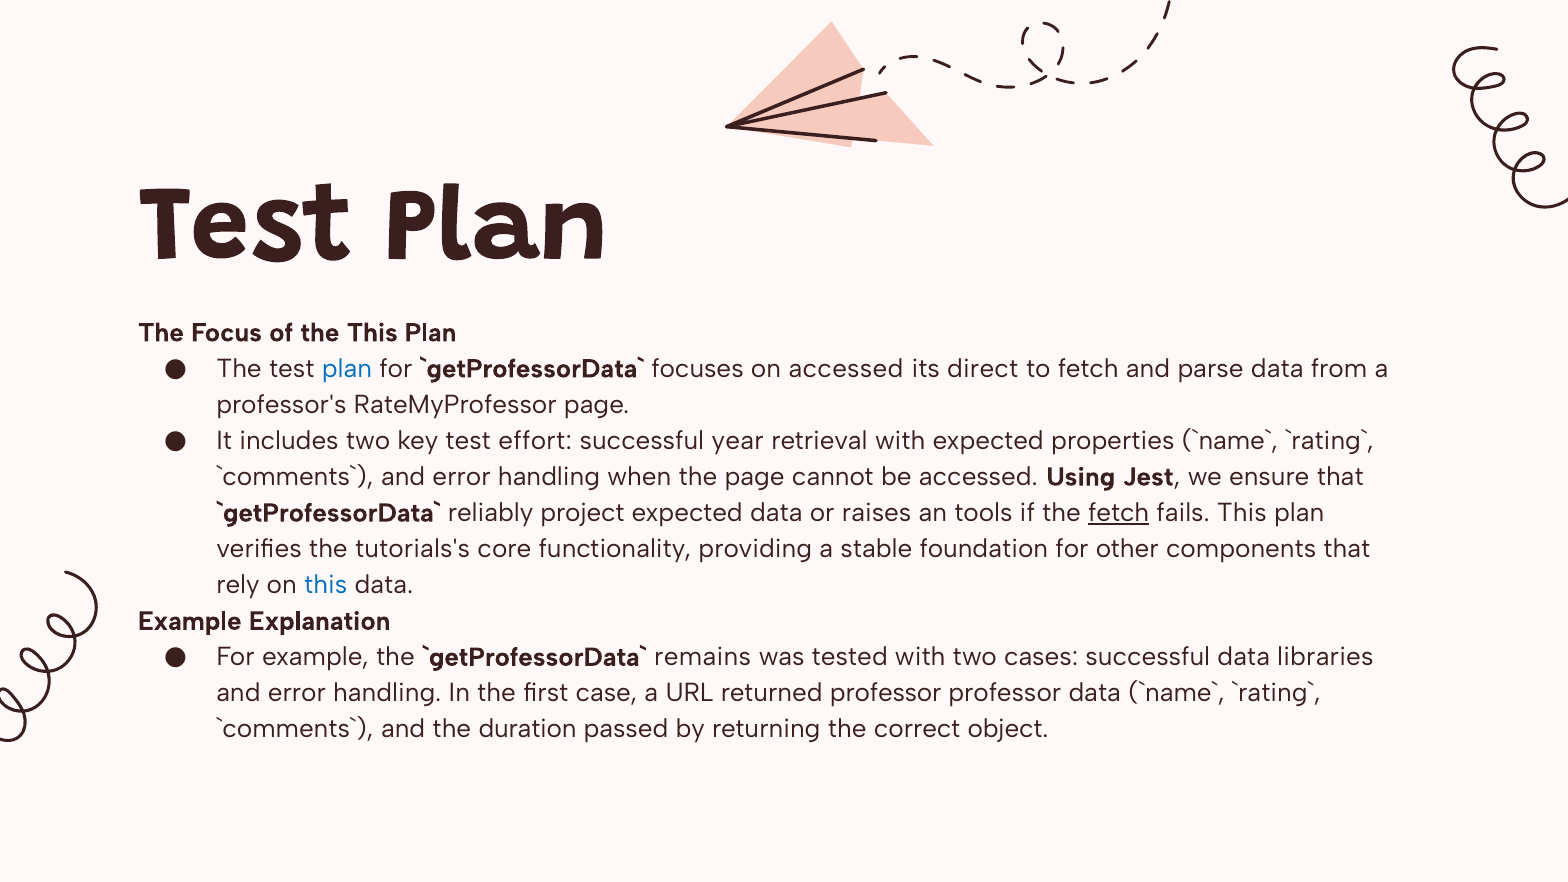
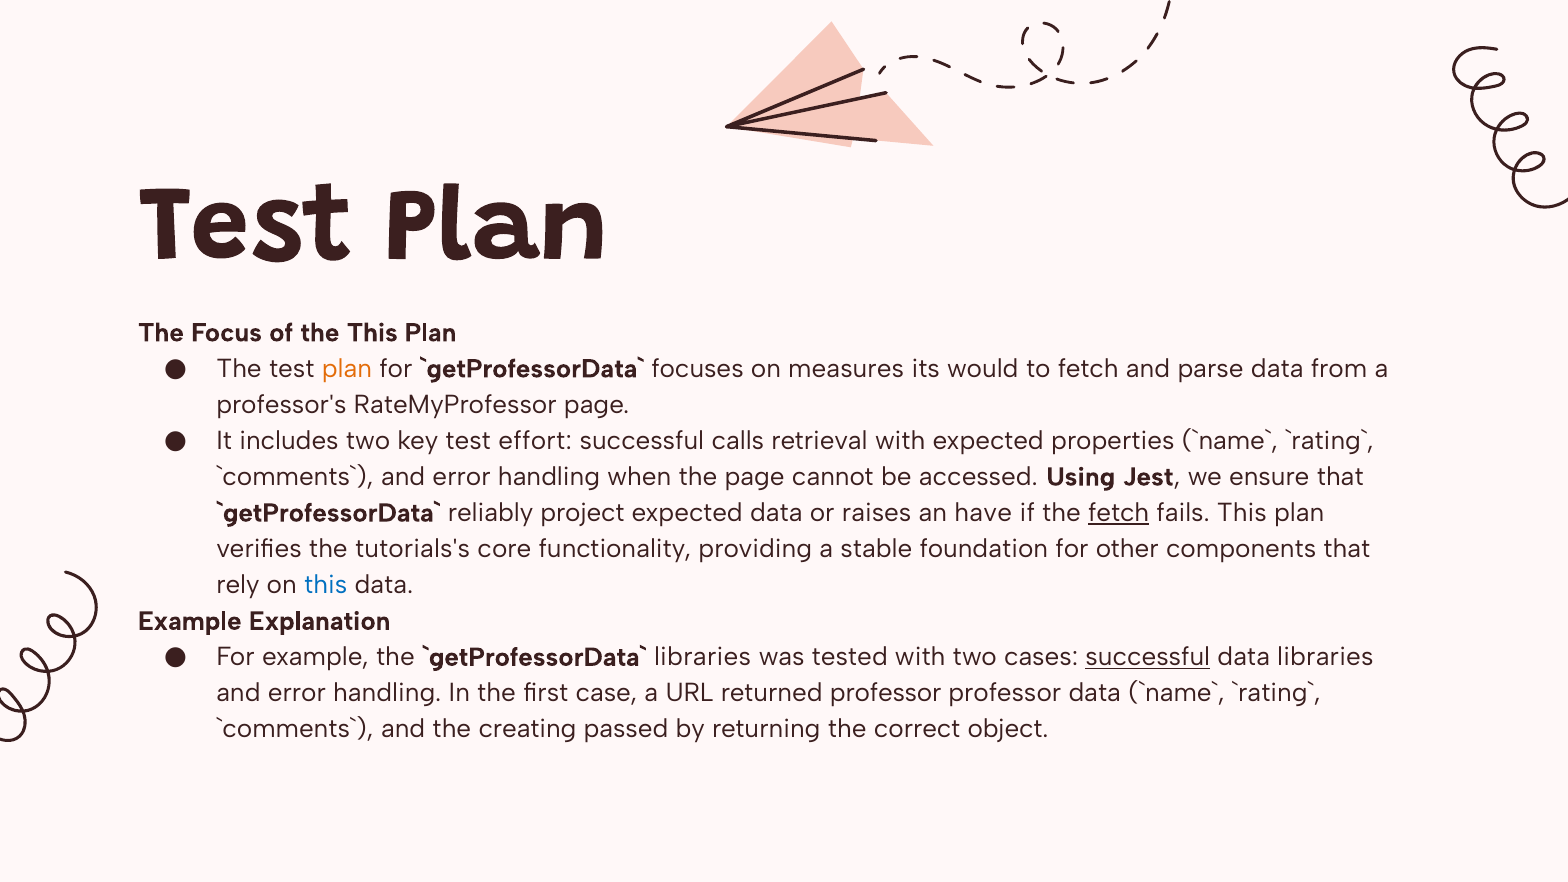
plan at (347, 369) colour: blue -> orange
on accessed: accessed -> measures
direct: direct -> would
year: year -> calls
tools: tools -> have
remains at (703, 657): remains -> libraries
successful at (1148, 657) underline: none -> present
duration: duration -> creating
